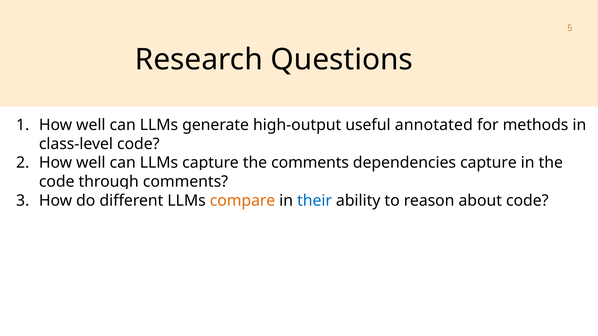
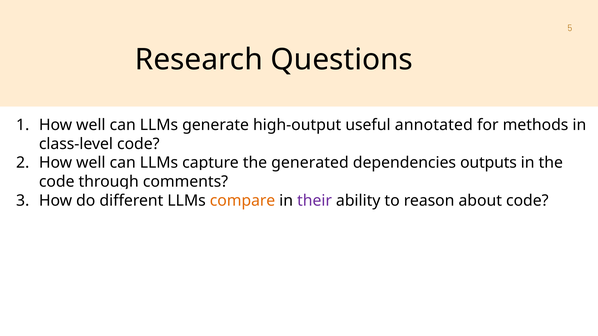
the comments: comments -> generated
dependencies capture: capture -> outputs
their colour: blue -> purple
